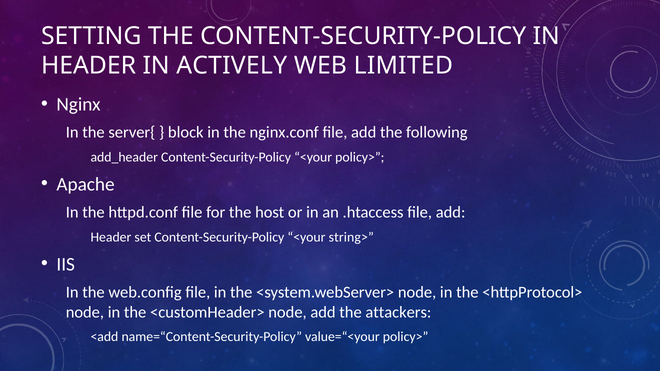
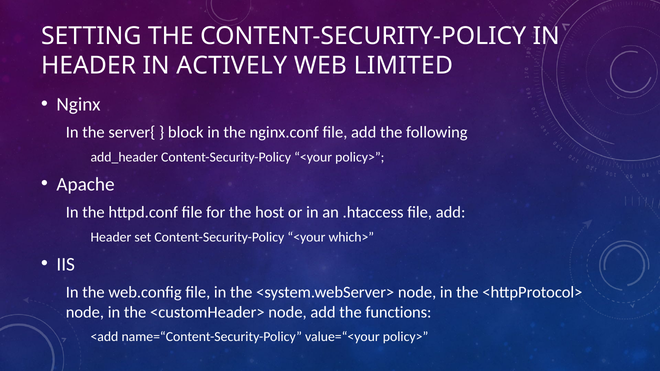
string>: string> -> which>
attackers: attackers -> functions
